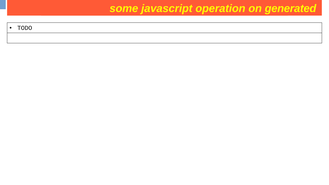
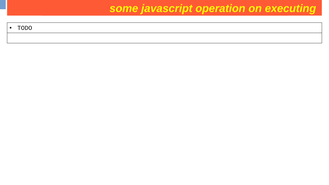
generated: generated -> executing
